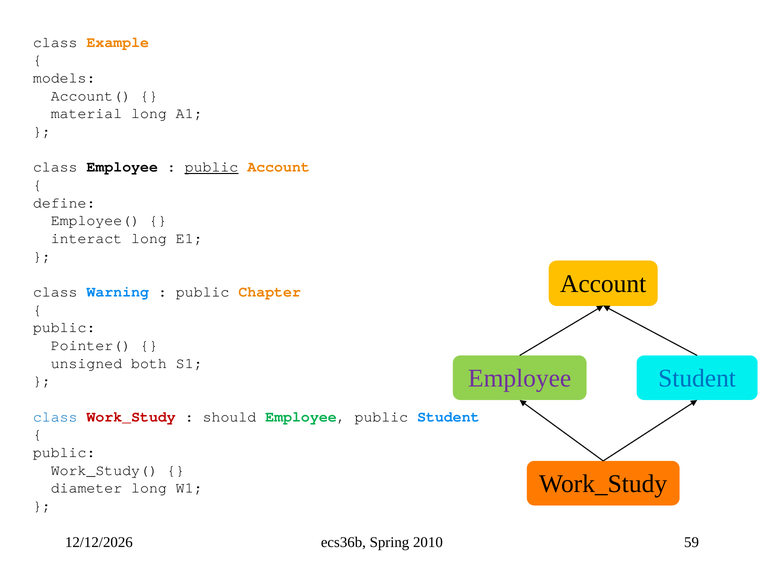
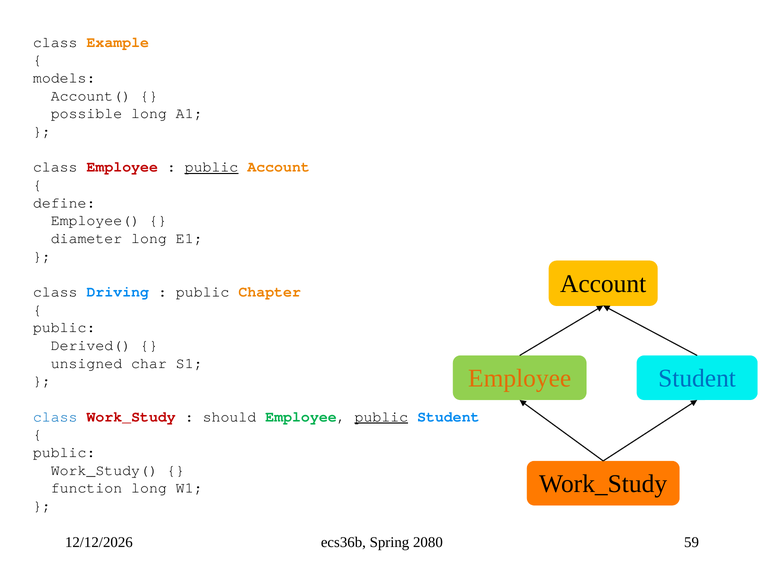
material: material -> possible
Employee at (122, 167) colour: black -> red
interact: interact -> diameter
Warning: Warning -> Driving
Pointer(: Pointer( -> Derived(
both: both -> char
Employee at (520, 378) colour: purple -> orange
public at (381, 417) underline: none -> present
diameter: diameter -> function
2010: 2010 -> 2080
